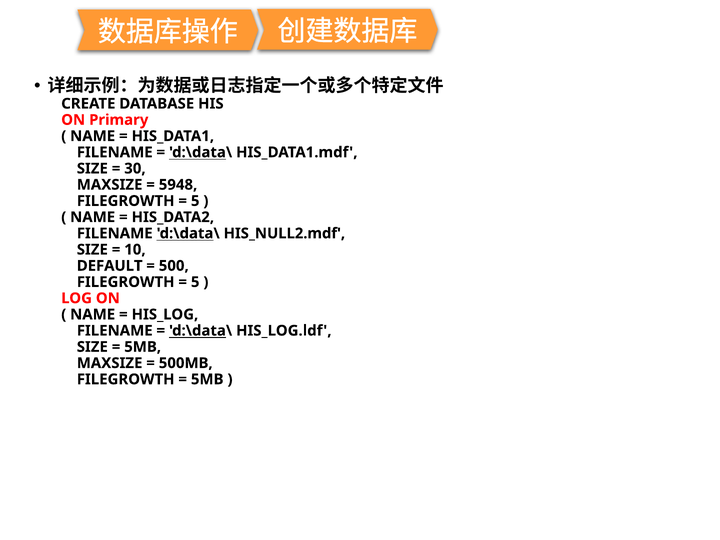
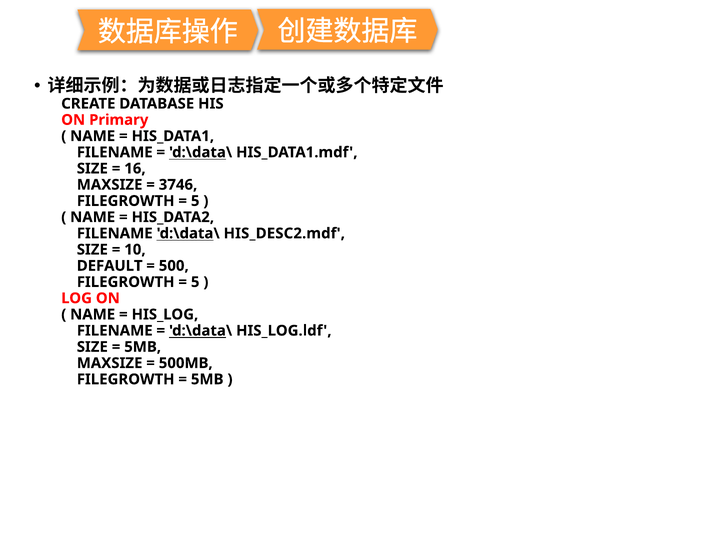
30: 30 -> 16
5948: 5948 -> 3746
HIS_NULL2.mdf: HIS_NULL2.mdf -> HIS_DESC2.mdf
